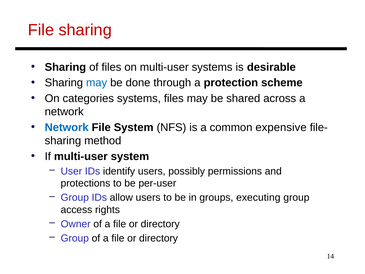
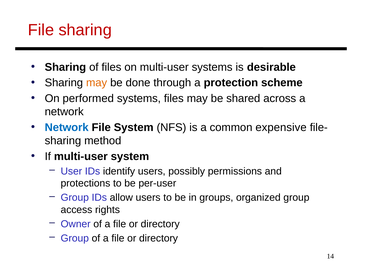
may at (97, 83) colour: blue -> orange
categories: categories -> performed
executing: executing -> organized
